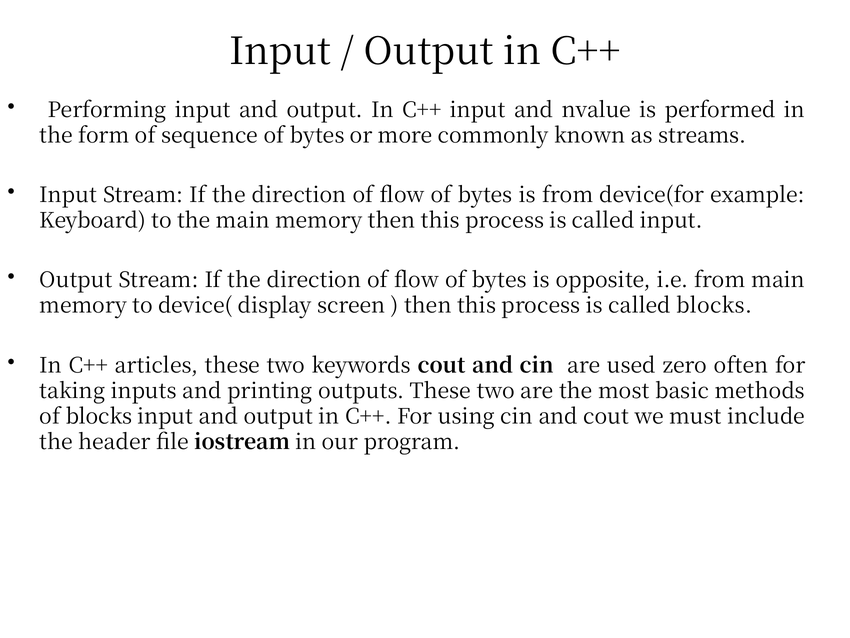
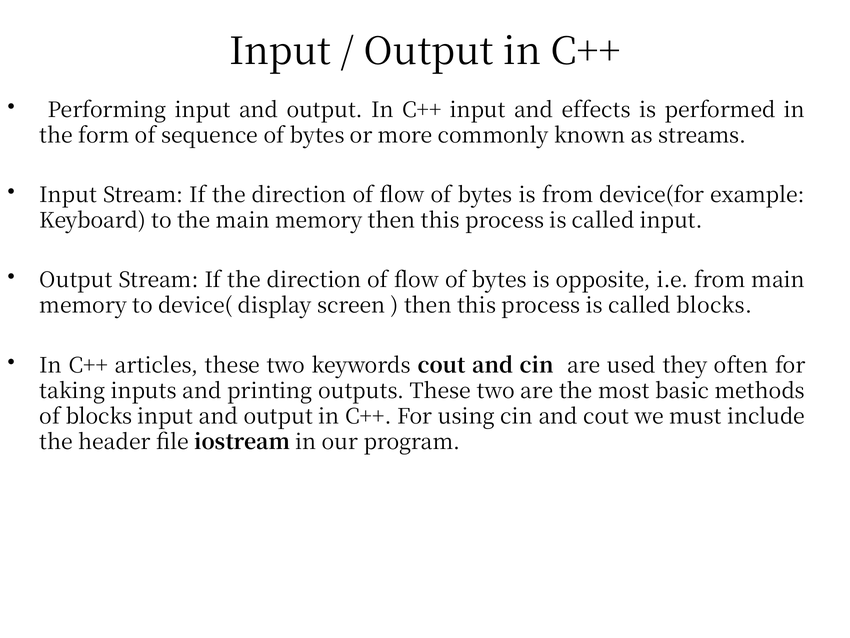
nvalue: nvalue -> effects
zero: zero -> they
